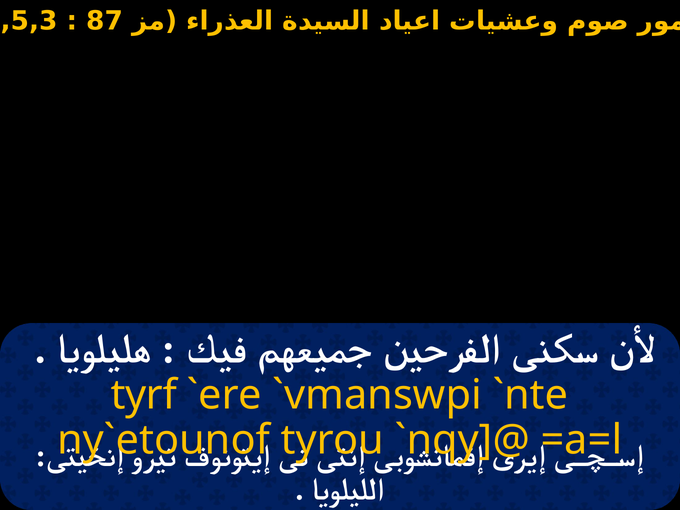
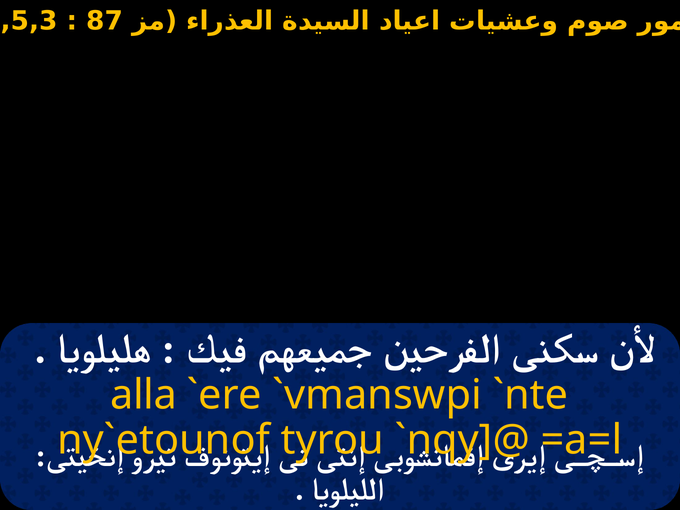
tyrf: tyrf -> alla
